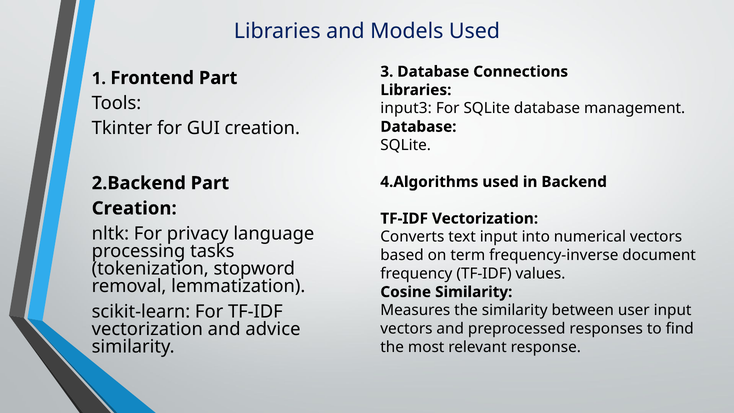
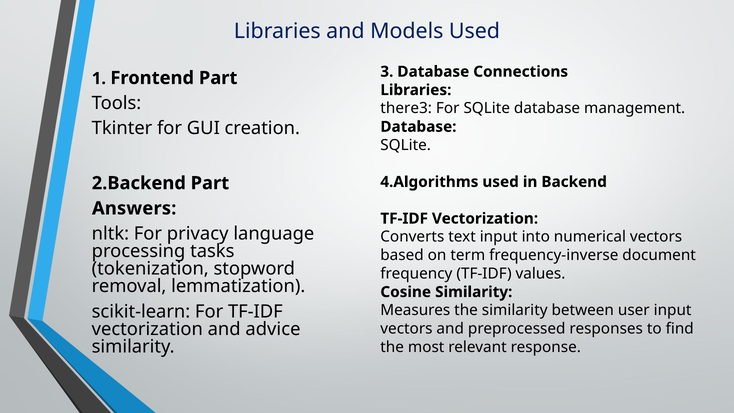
input3: input3 -> there3
Creation at (134, 208): Creation -> Answers
